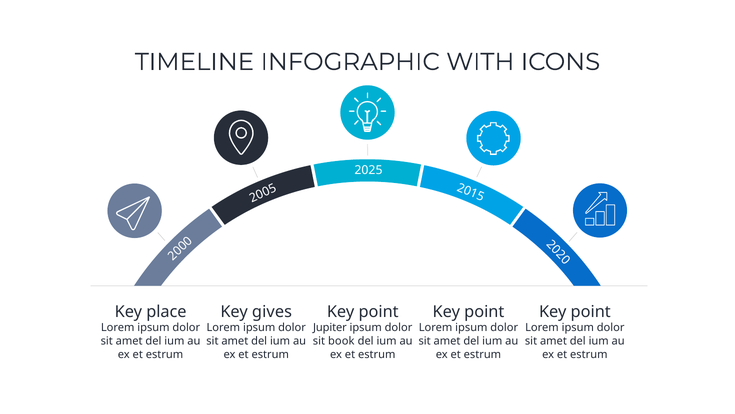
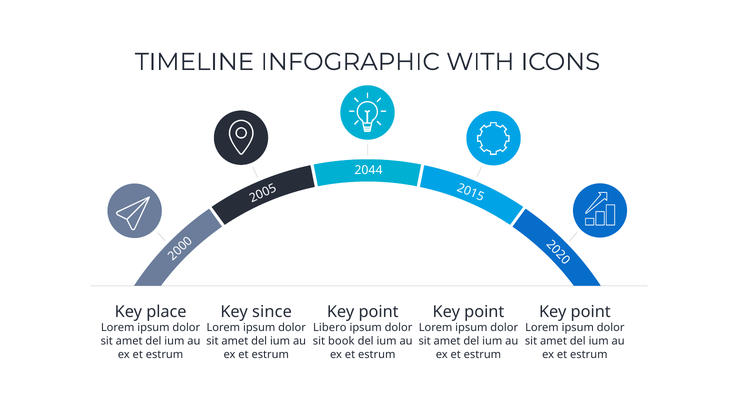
2025: 2025 -> 2044
gives: gives -> since
Jupiter: Jupiter -> Libero
